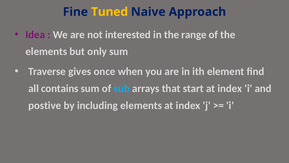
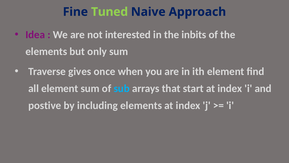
Tuned colour: yellow -> light green
range: range -> inbits
all contains: contains -> element
